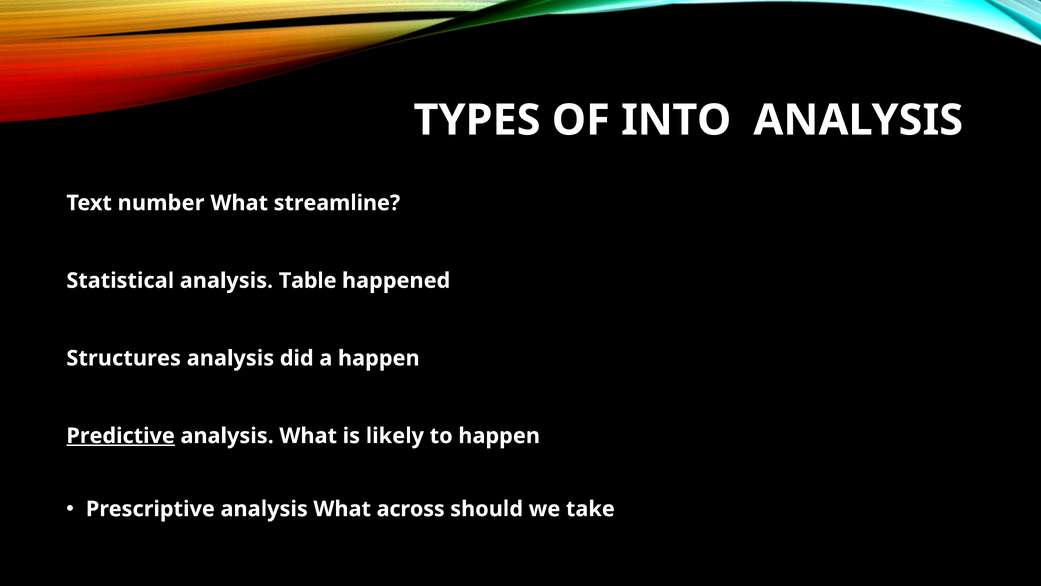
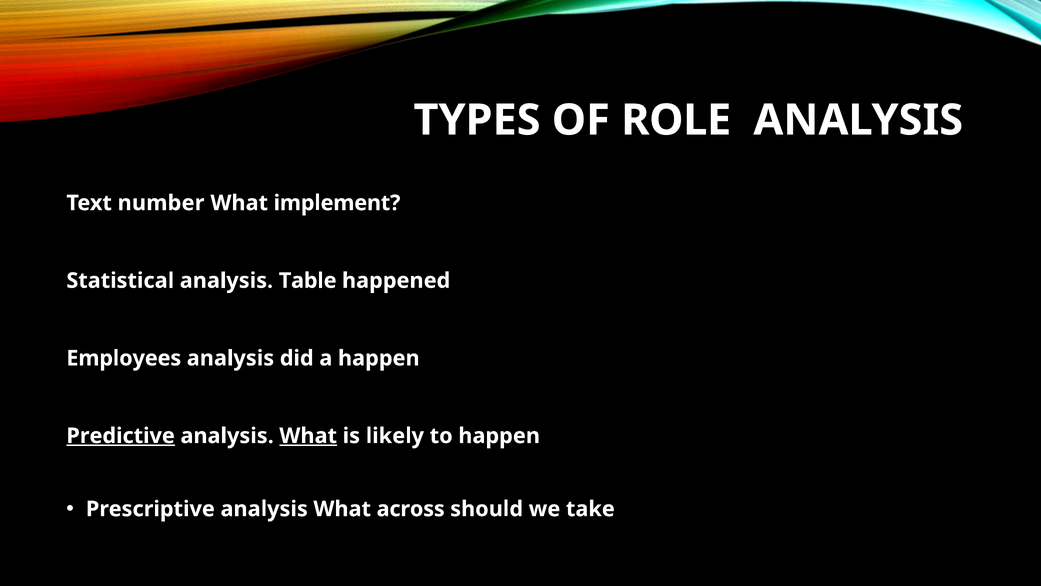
INTO: INTO -> ROLE
streamline: streamline -> implement
Structures: Structures -> Employees
What at (308, 436) underline: none -> present
